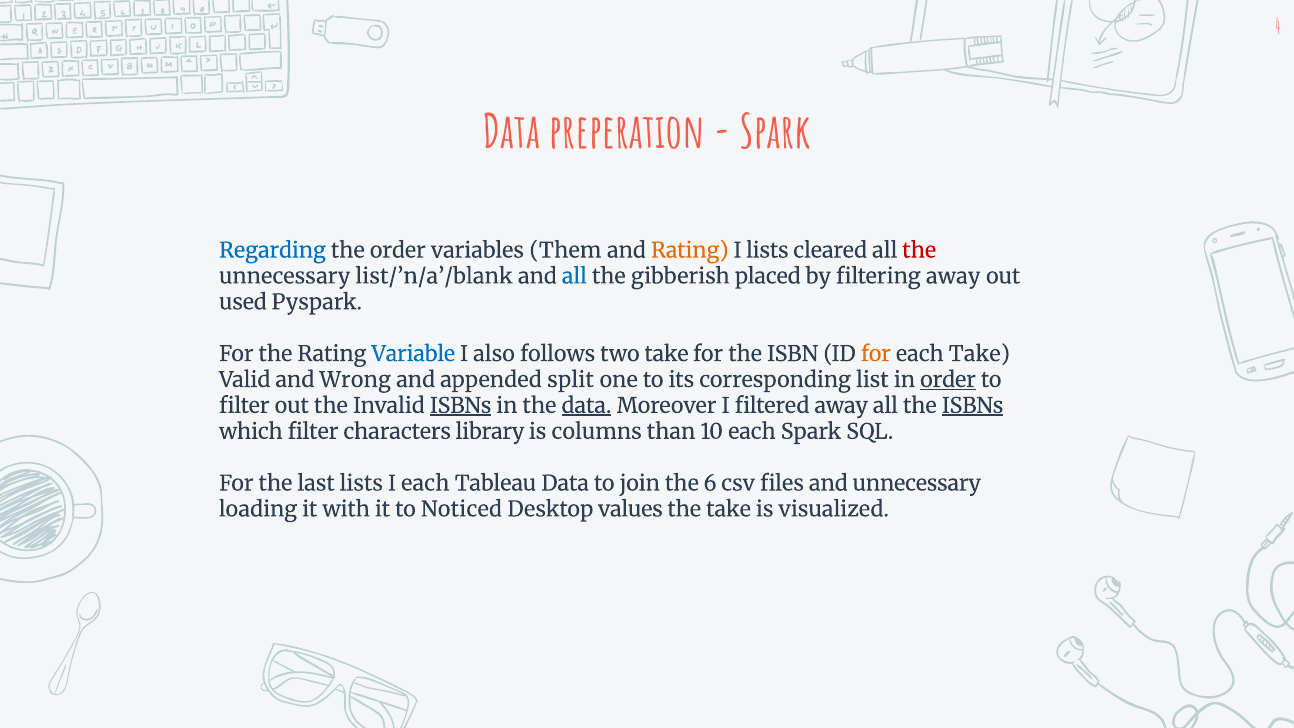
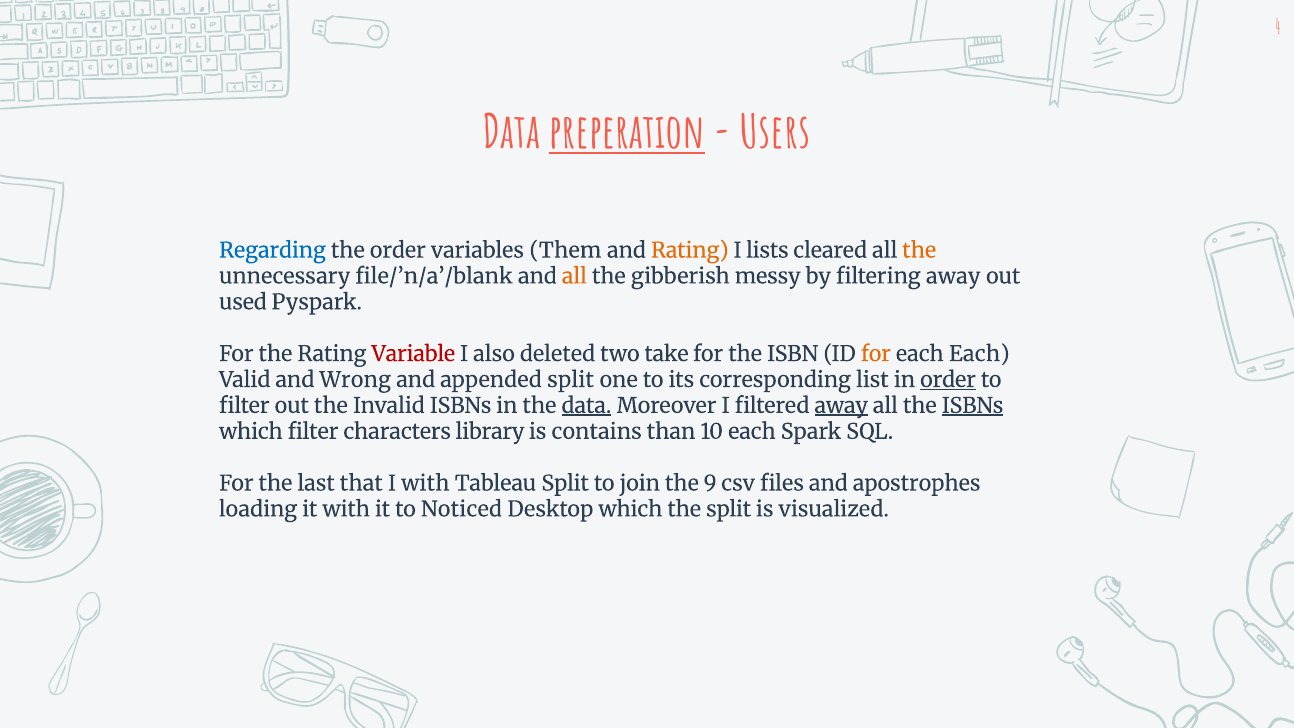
preperation underline: none -> present
Spark at (775, 133): Spark -> Users
the at (919, 250) colour: red -> orange
list/’n/a’/blank: list/’n/a’/blank -> file/’n/a’/blank
all at (574, 276) colour: blue -> orange
placed: placed -> messy
Variable colour: blue -> red
follows: follows -> deleted
each Take: Take -> Each
ISBNs at (461, 406) underline: present -> none
away at (841, 406) underline: none -> present
columns: columns -> contains
last lists: lists -> that
I each: each -> with
Tableau Data: Data -> Split
6: 6 -> 9
and unnecessary: unnecessary -> apostrophes
Desktop values: values -> which
the take: take -> split
